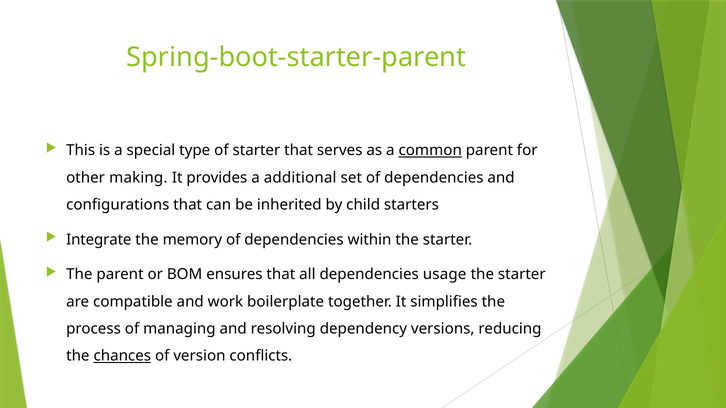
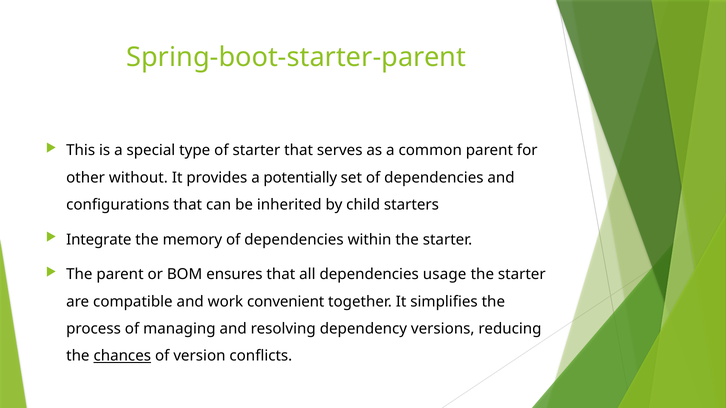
common underline: present -> none
making: making -> without
additional: additional -> potentially
boilerplate: boilerplate -> convenient
